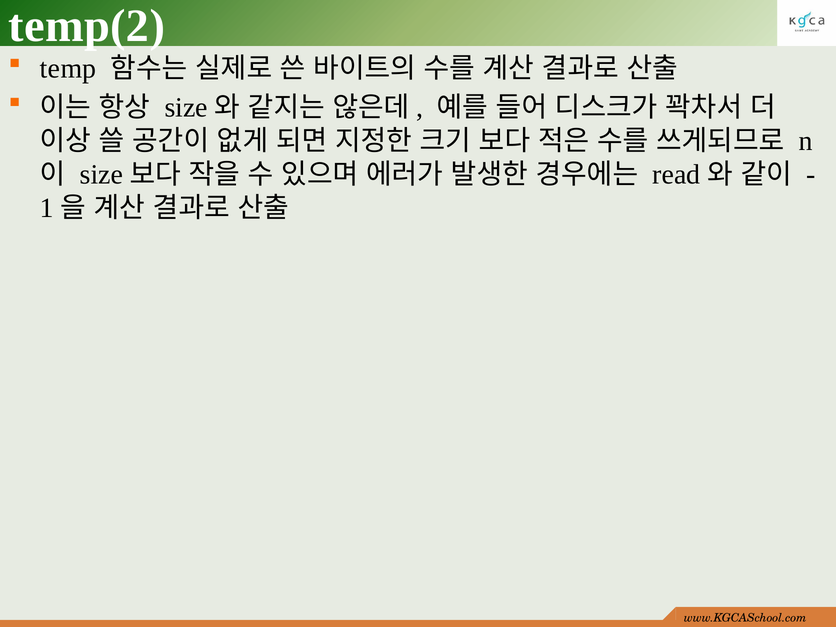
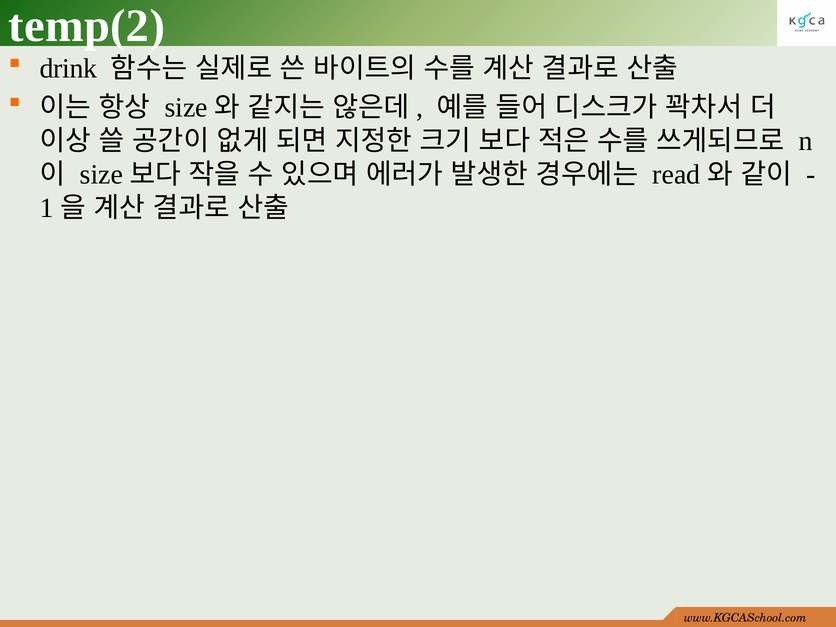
temp: temp -> drink
